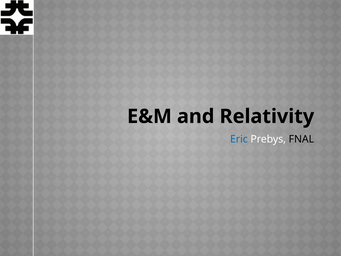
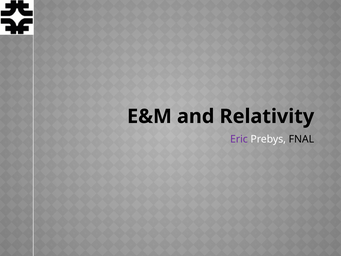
Eric colour: blue -> purple
